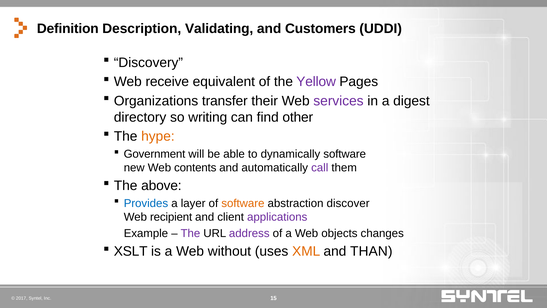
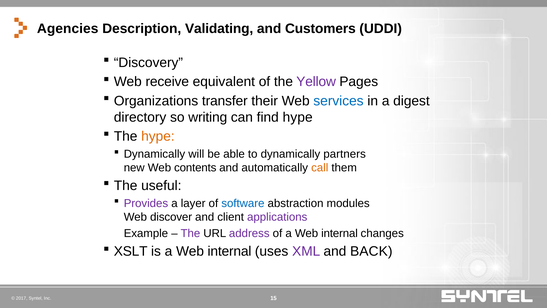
Definition: Definition -> Agencies
services colour: purple -> blue
find other: other -> hype
Government at (155, 154): Government -> Dynamically
dynamically software: software -> partners
call colour: purple -> orange
above: above -> useful
Provides colour: blue -> purple
software at (243, 203) colour: orange -> blue
discover: discover -> modules
recipient: recipient -> discover
of a Web objects: objects -> internal
is a Web without: without -> internal
XML colour: orange -> purple
THAN: THAN -> BACK
